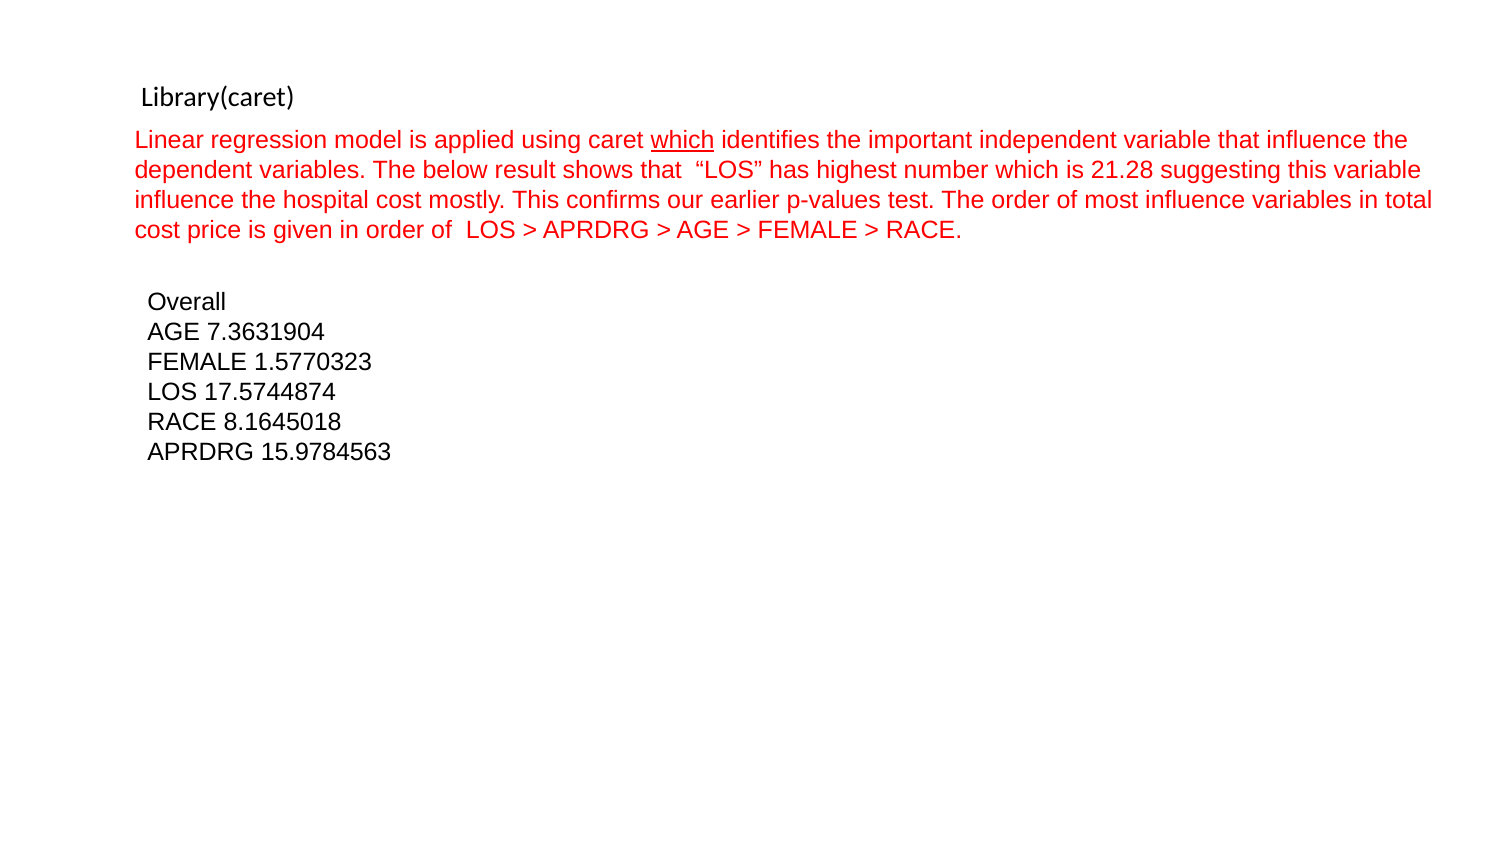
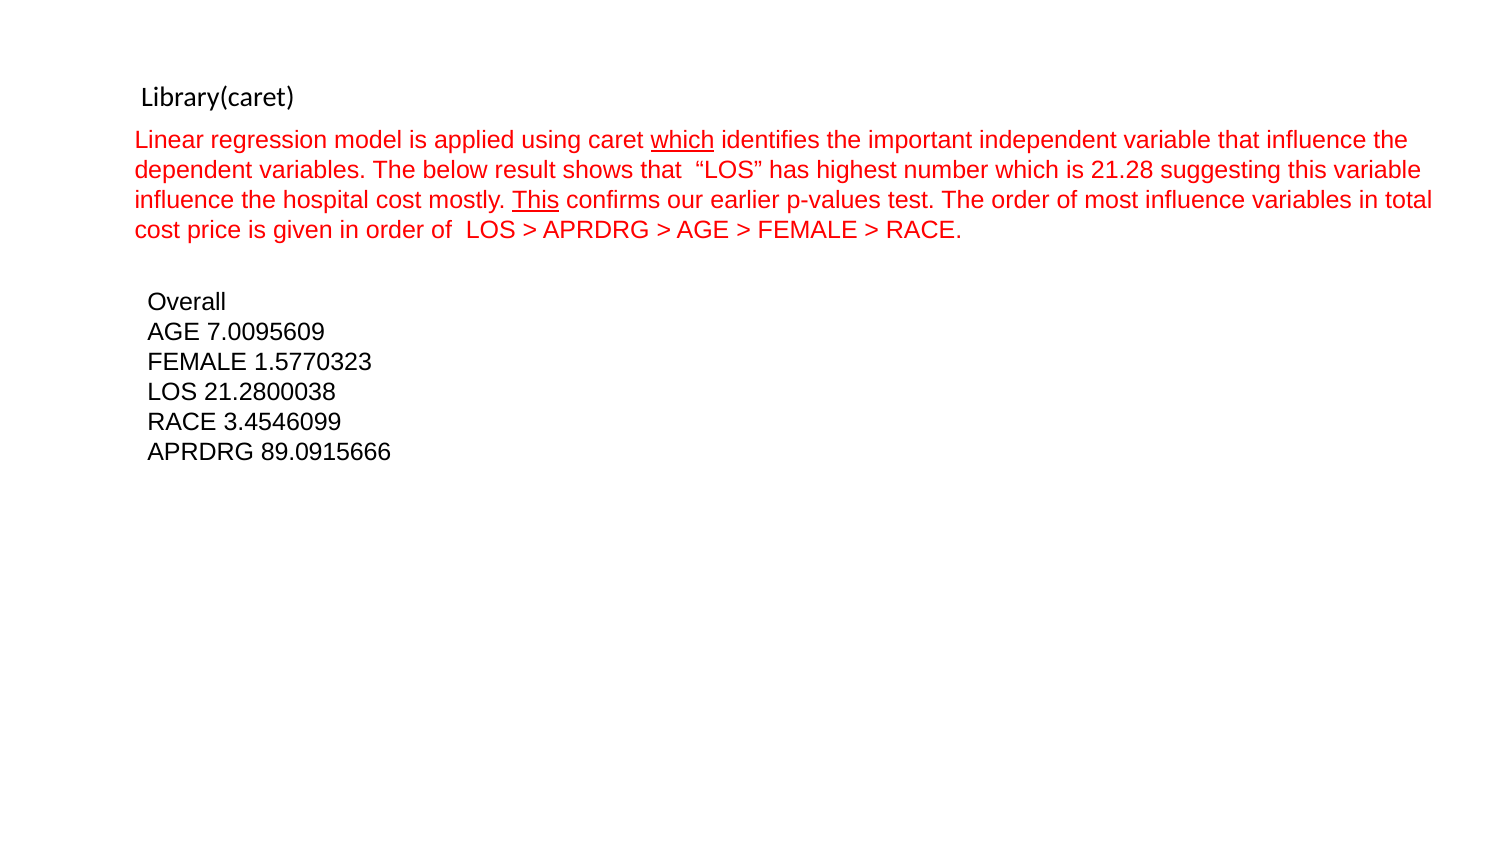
This at (536, 200) underline: none -> present
7.3631904: 7.3631904 -> 7.0095609
17.5744874: 17.5744874 -> 21.2800038
8.1645018: 8.1645018 -> 3.4546099
15.9784563: 15.9784563 -> 89.0915666
